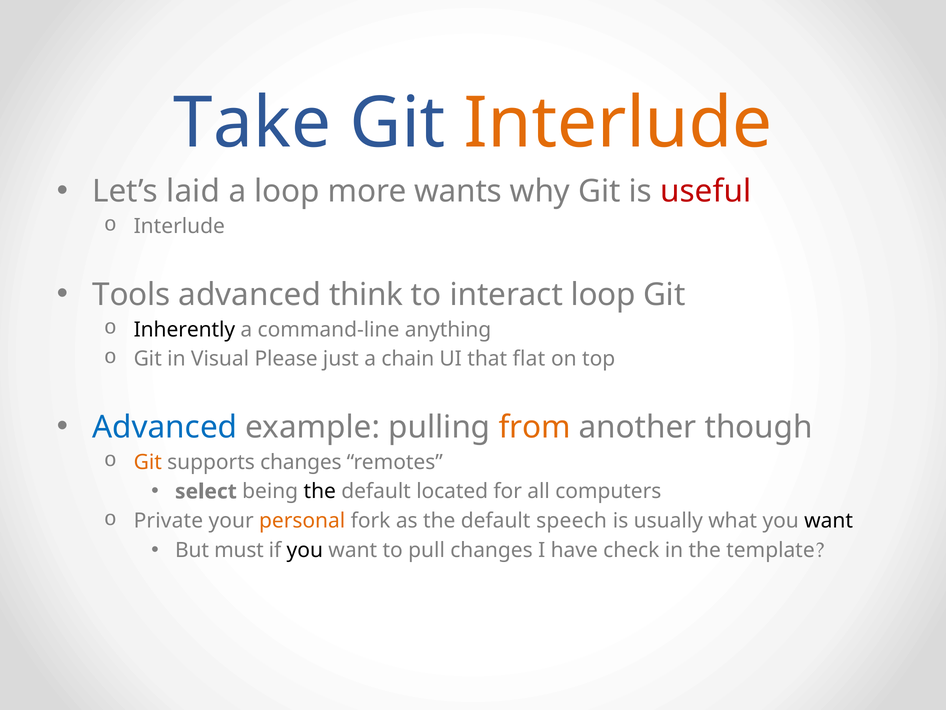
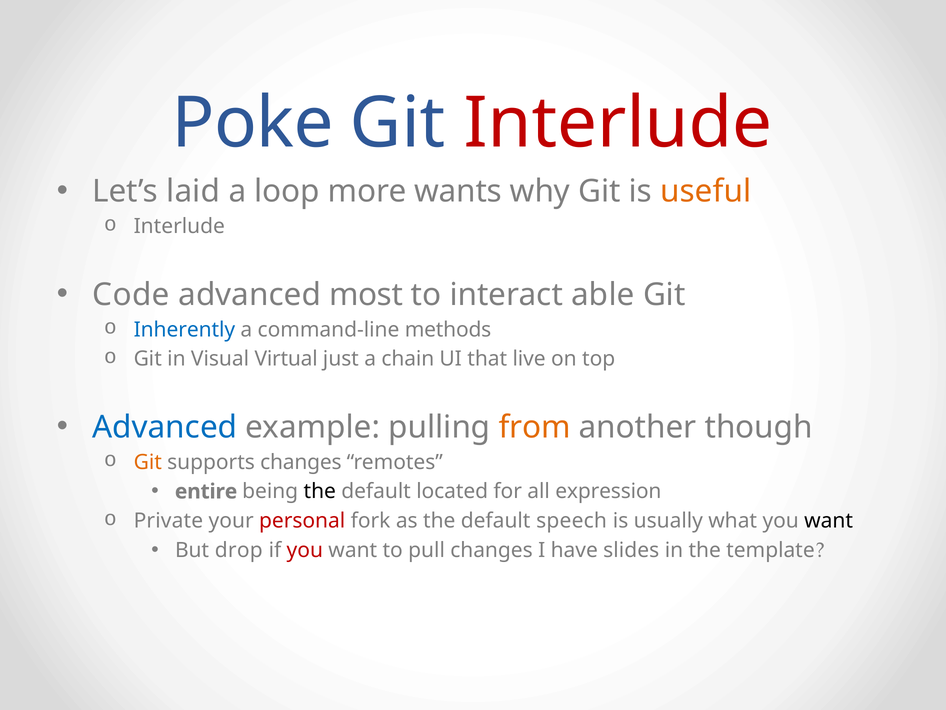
Take: Take -> Poke
Interlude at (618, 123) colour: orange -> red
useful colour: red -> orange
Tools: Tools -> Code
think: think -> most
interact loop: loop -> able
Inherently colour: black -> blue
anything: anything -> methods
Please: Please -> Virtual
flat: flat -> live
select: select -> entire
computers: computers -> expression
personal colour: orange -> red
must: must -> drop
you at (305, 550) colour: black -> red
check: check -> slides
